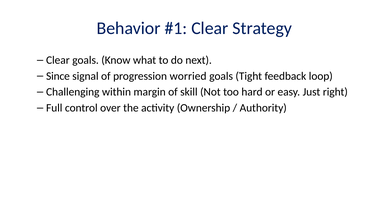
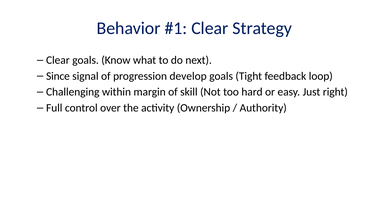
worried: worried -> develop
